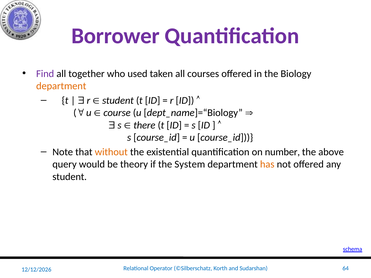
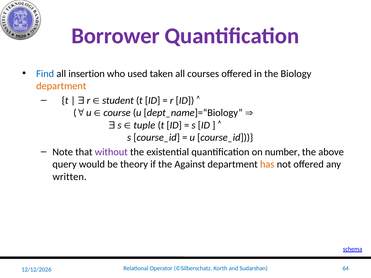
Find colour: purple -> blue
together: together -> insertion
there: there -> tuple
without colour: orange -> purple
System: System -> Against
student at (70, 177): student -> written
